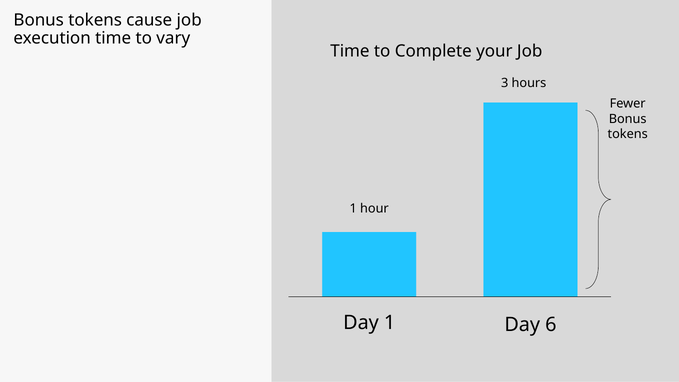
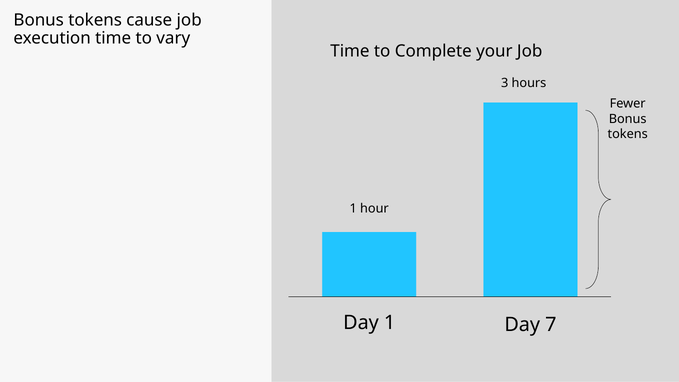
6: 6 -> 7
